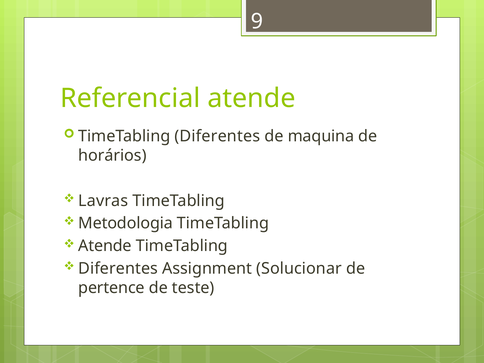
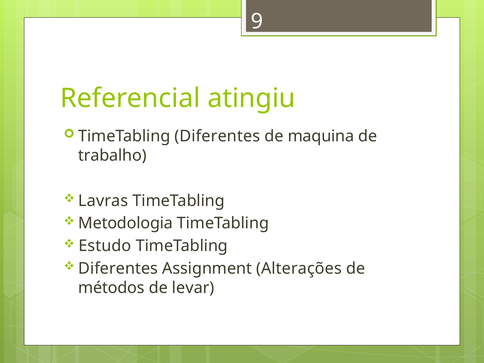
Referencial atende: atende -> atingiu
horários: horários -> trabalho
Atende at (105, 246): Atende -> Estudo
Solucionar: Solucionar -> Alterações
pertence: pertence -> métodos
teste: teste -> levar
